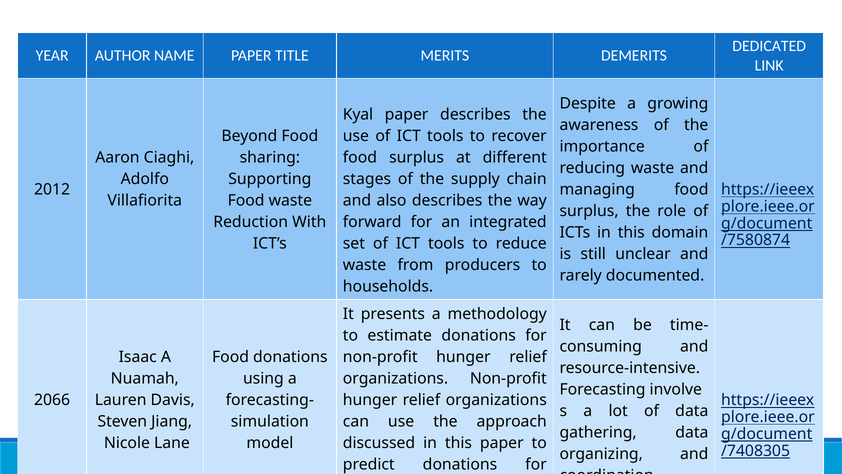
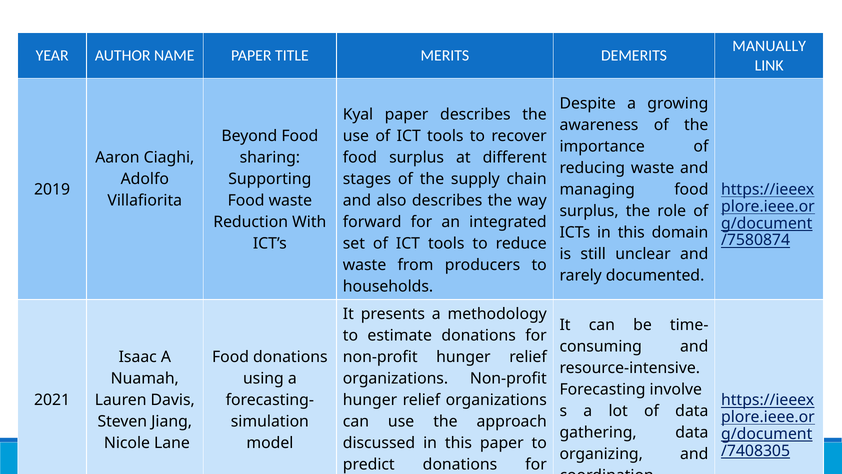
DEDICATED: DEDICATED -> MANUALLY
2012: 2012 -> 2019
2066: 2066 -> 2021
